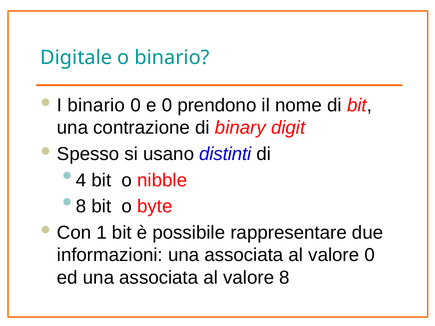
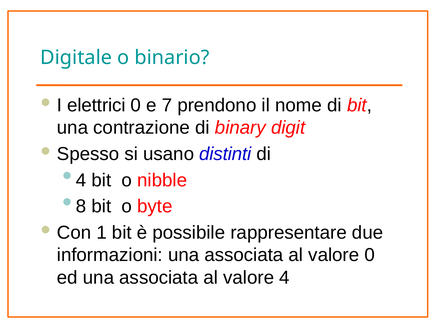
I binario: binario -> elettrici
e 0: 0 -> 7
valore 8: 8 -> 4
